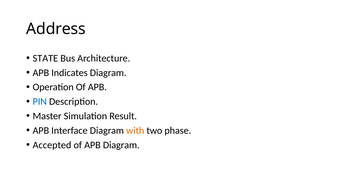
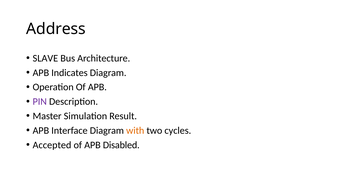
STATE: STATE -> SLAVE
PIN colour: blue -> purple
phase: phase -> cycles
APB Diagram: Diagram -> Disabled
